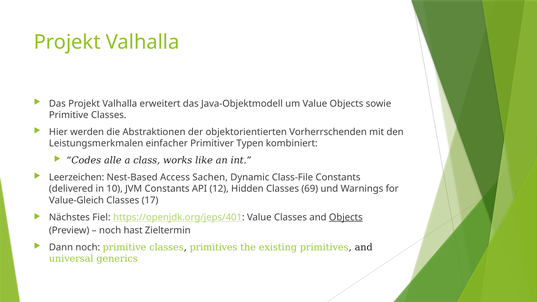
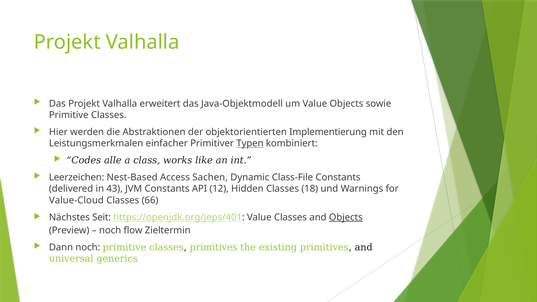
Vorherrschenden: Vorherrschenden -> Implementierung
Typen underline: none -> present
10: 10 -> 43
69: 69 -> 18
Value-Gleich: Value-Gleich -> Value-Cloud
17: 17 -> 66
Fiel: Fiel -> Seit
hast: hast -> flow
